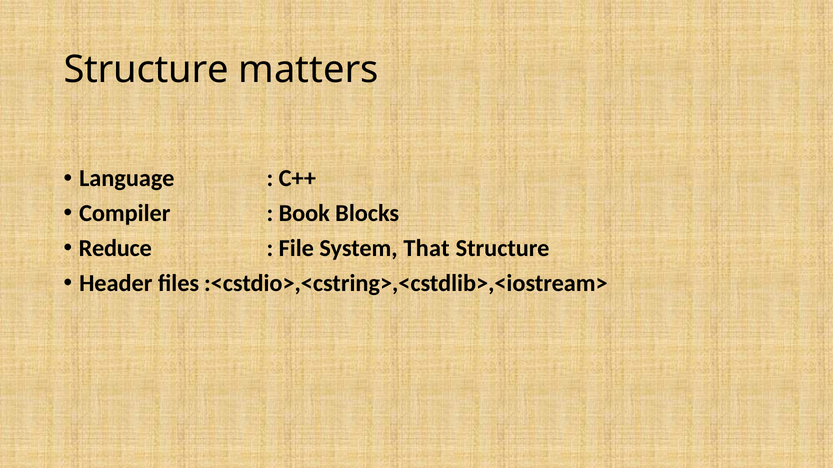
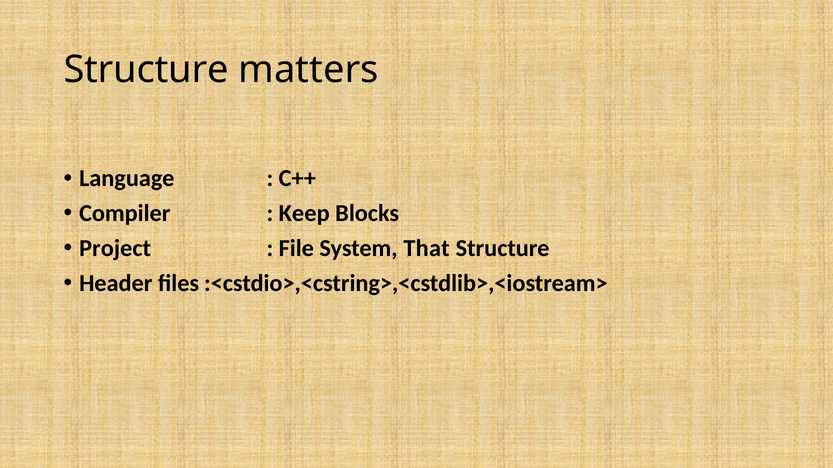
Book: Book -> Keep
Reduce: Reduce -> Project
